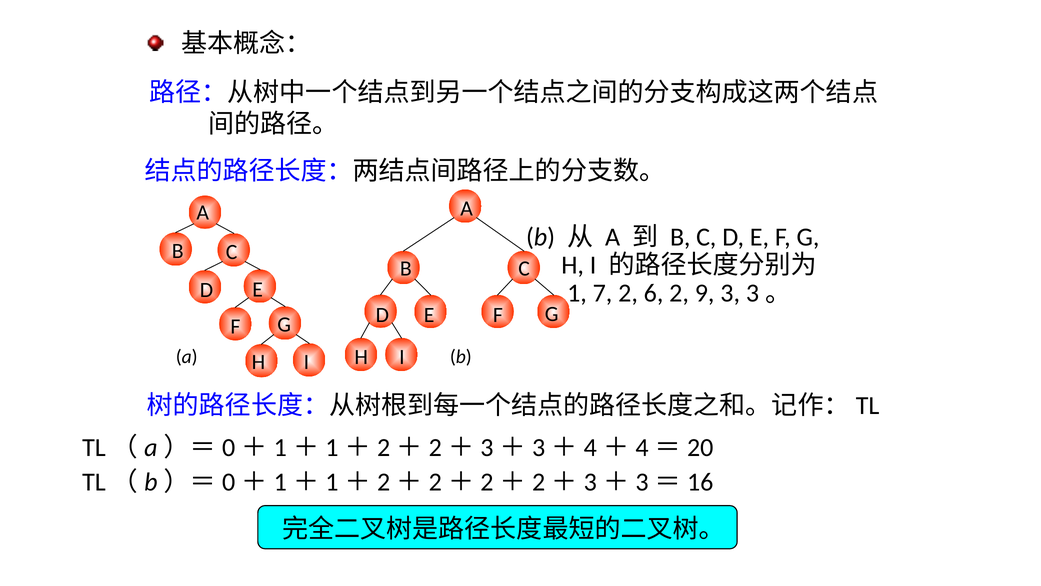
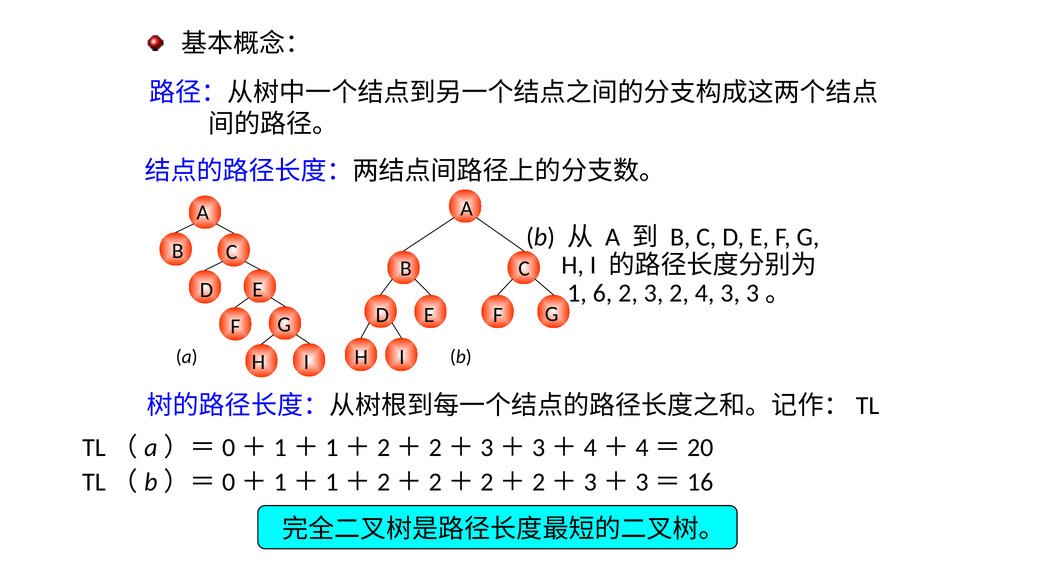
7: 7 -> 6
6 at (654, 293): 6 -> 3
2 9: 9 -> 4
